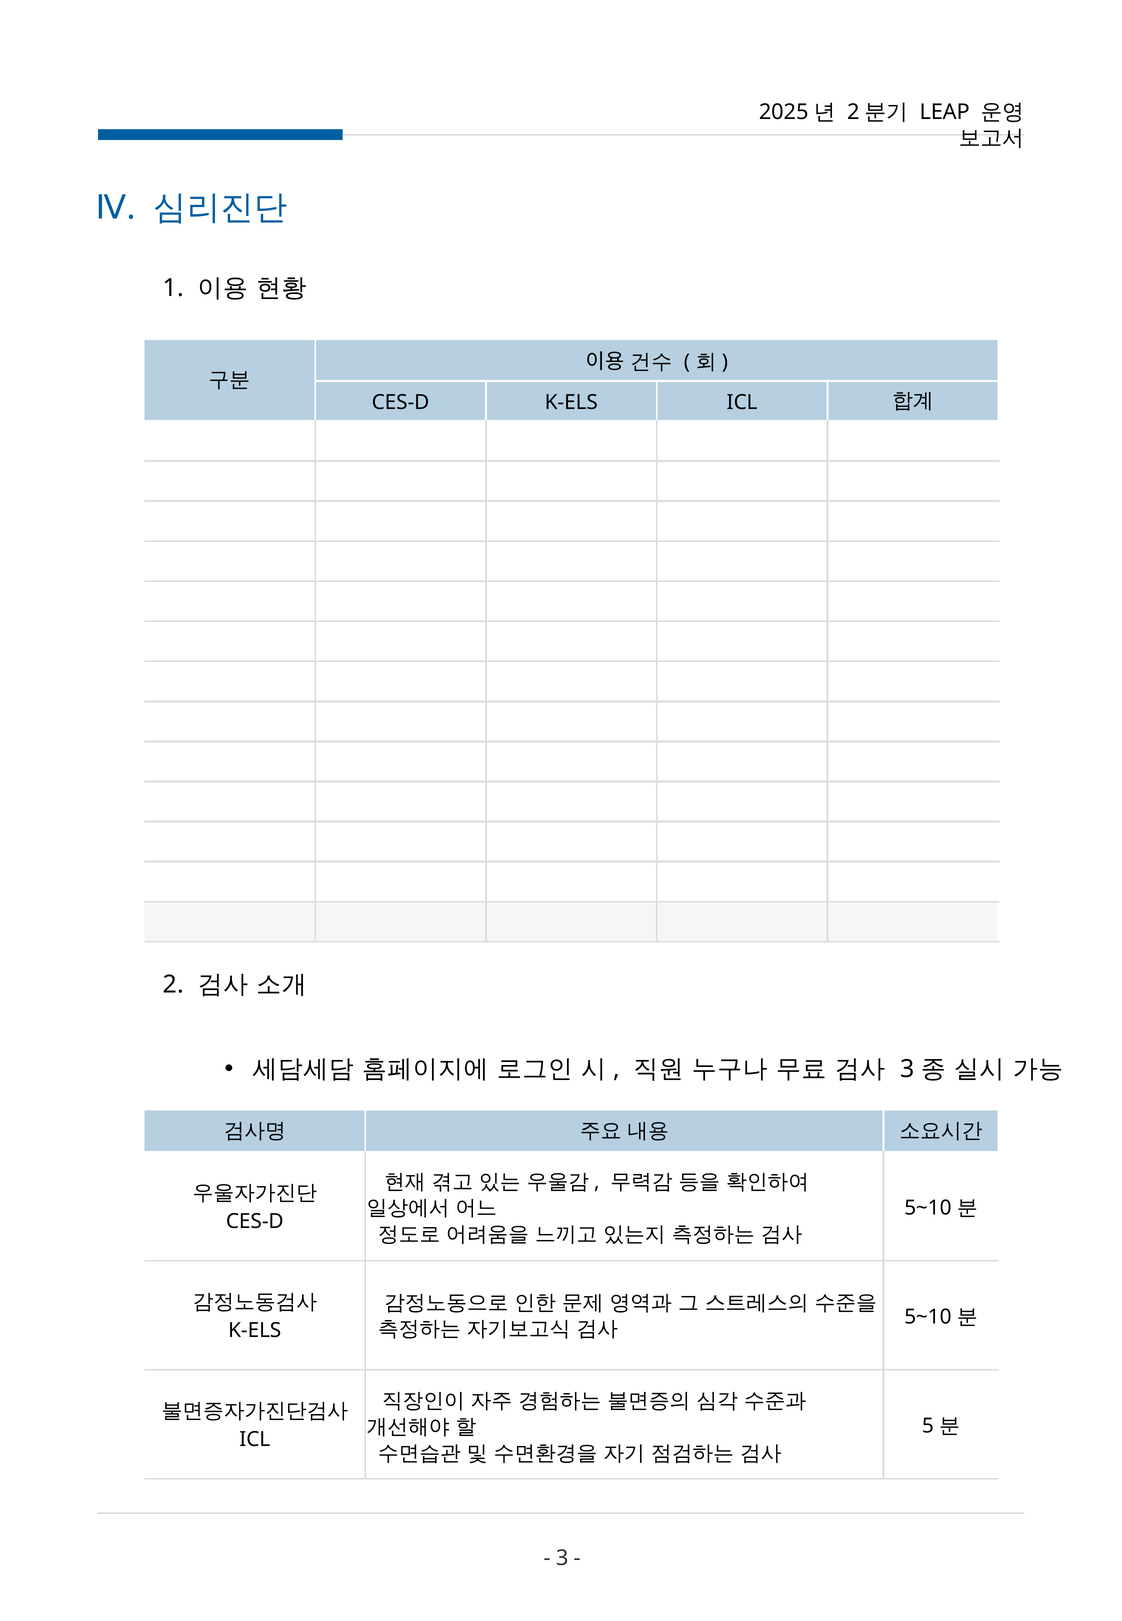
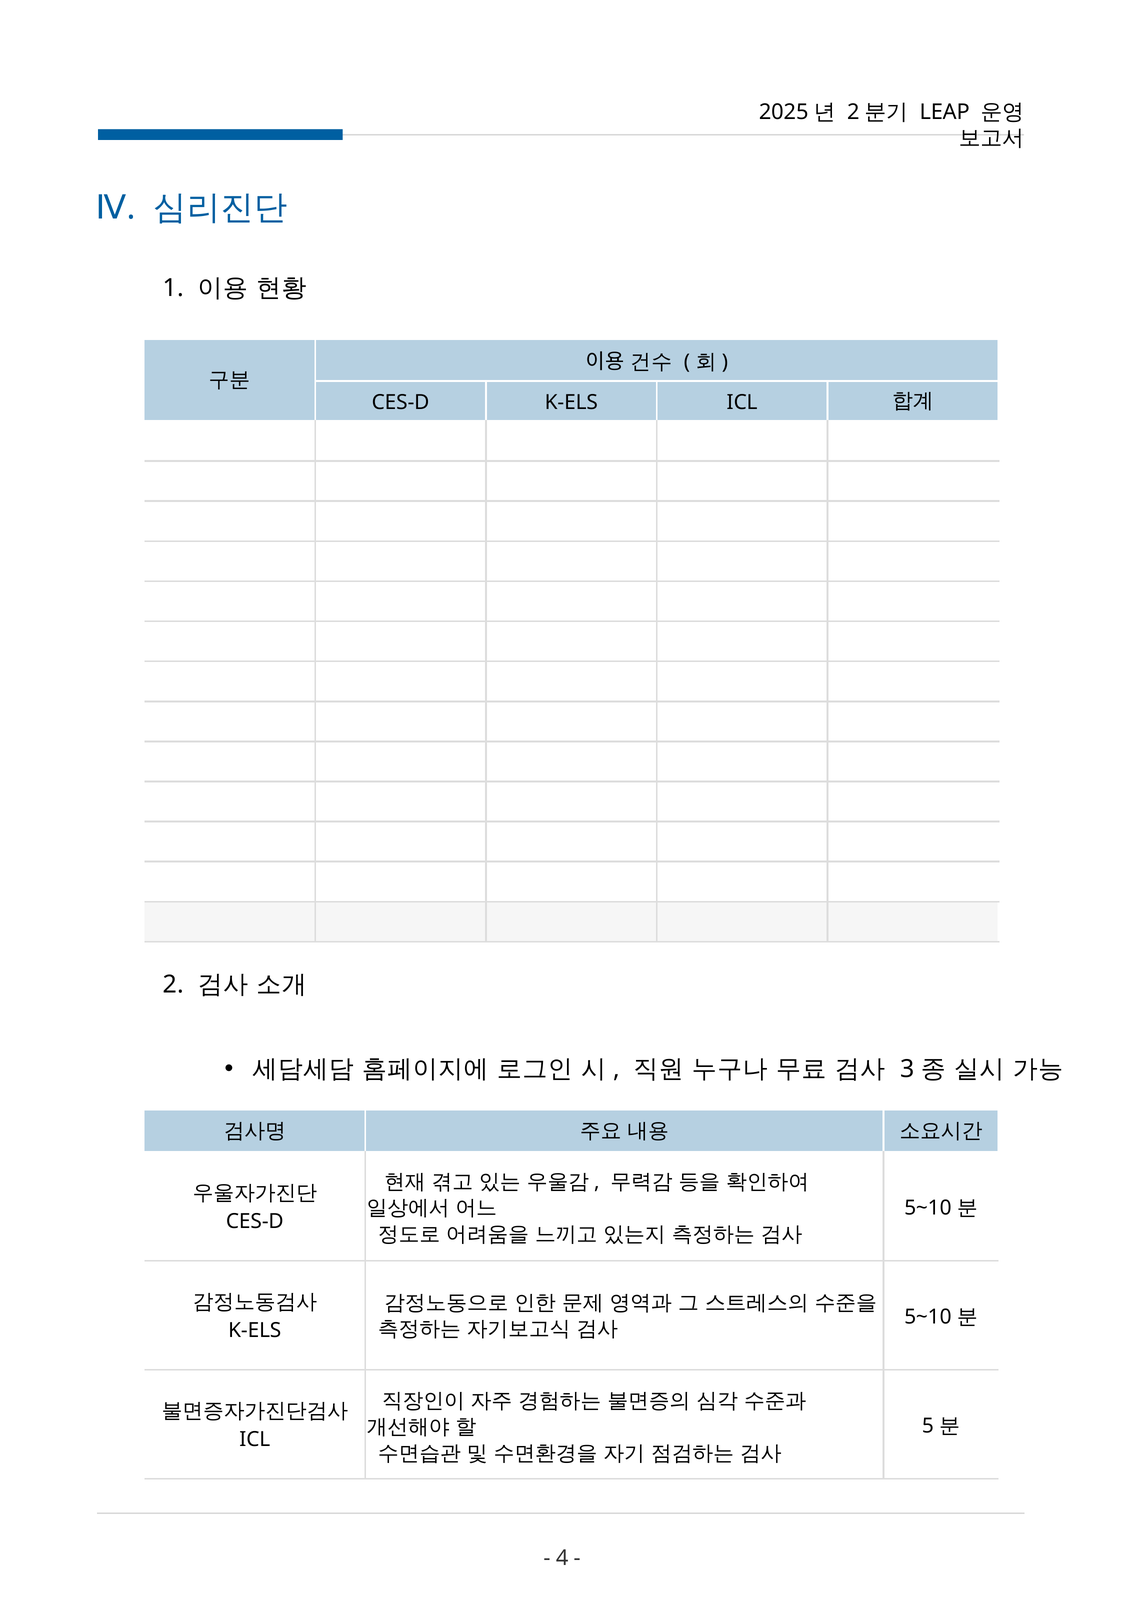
3 at (562, 1558): 3 -> 4
